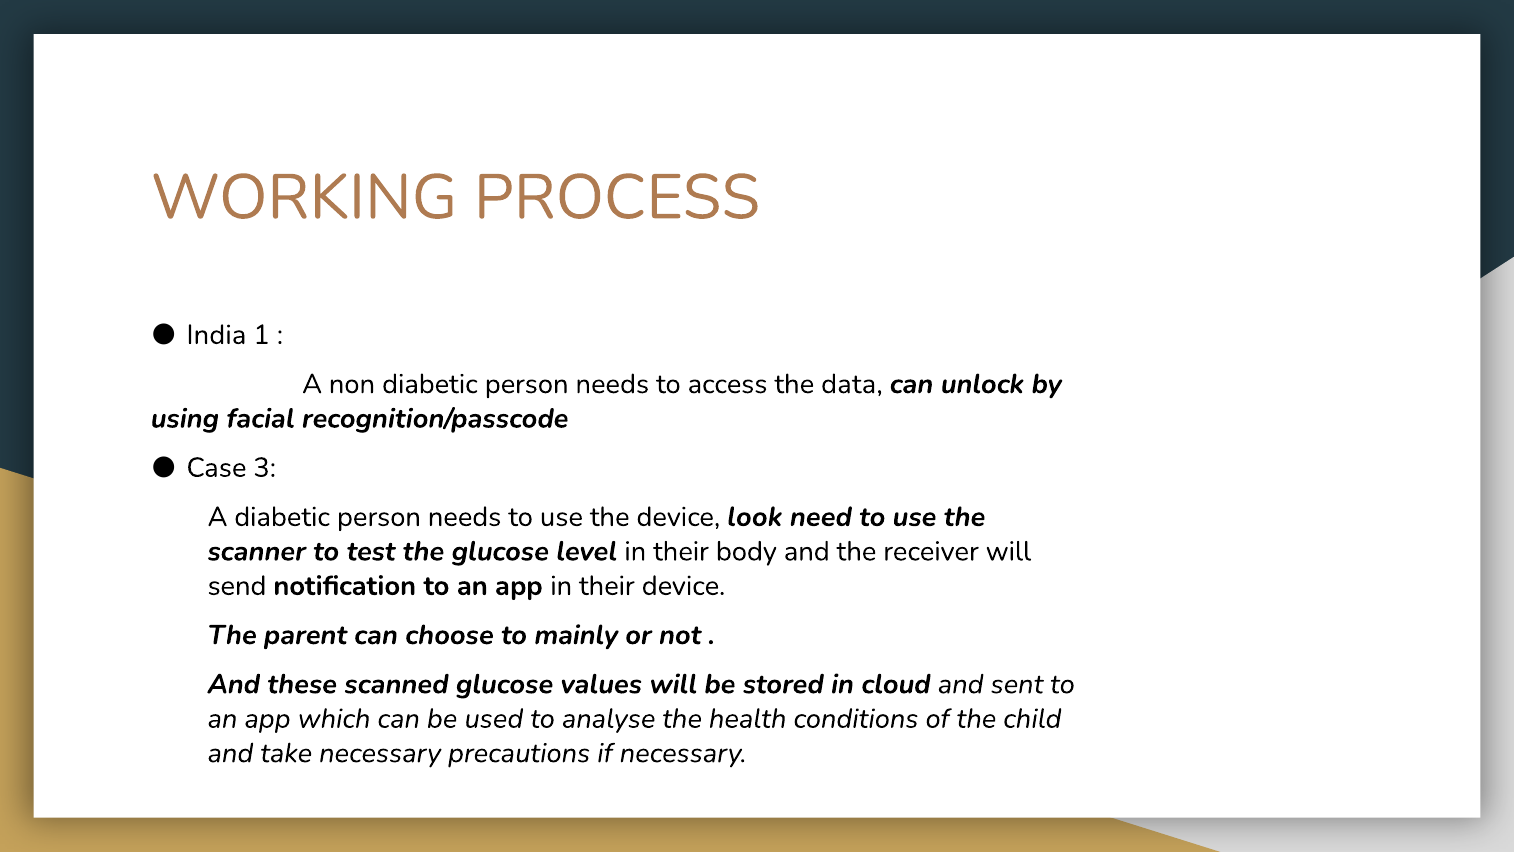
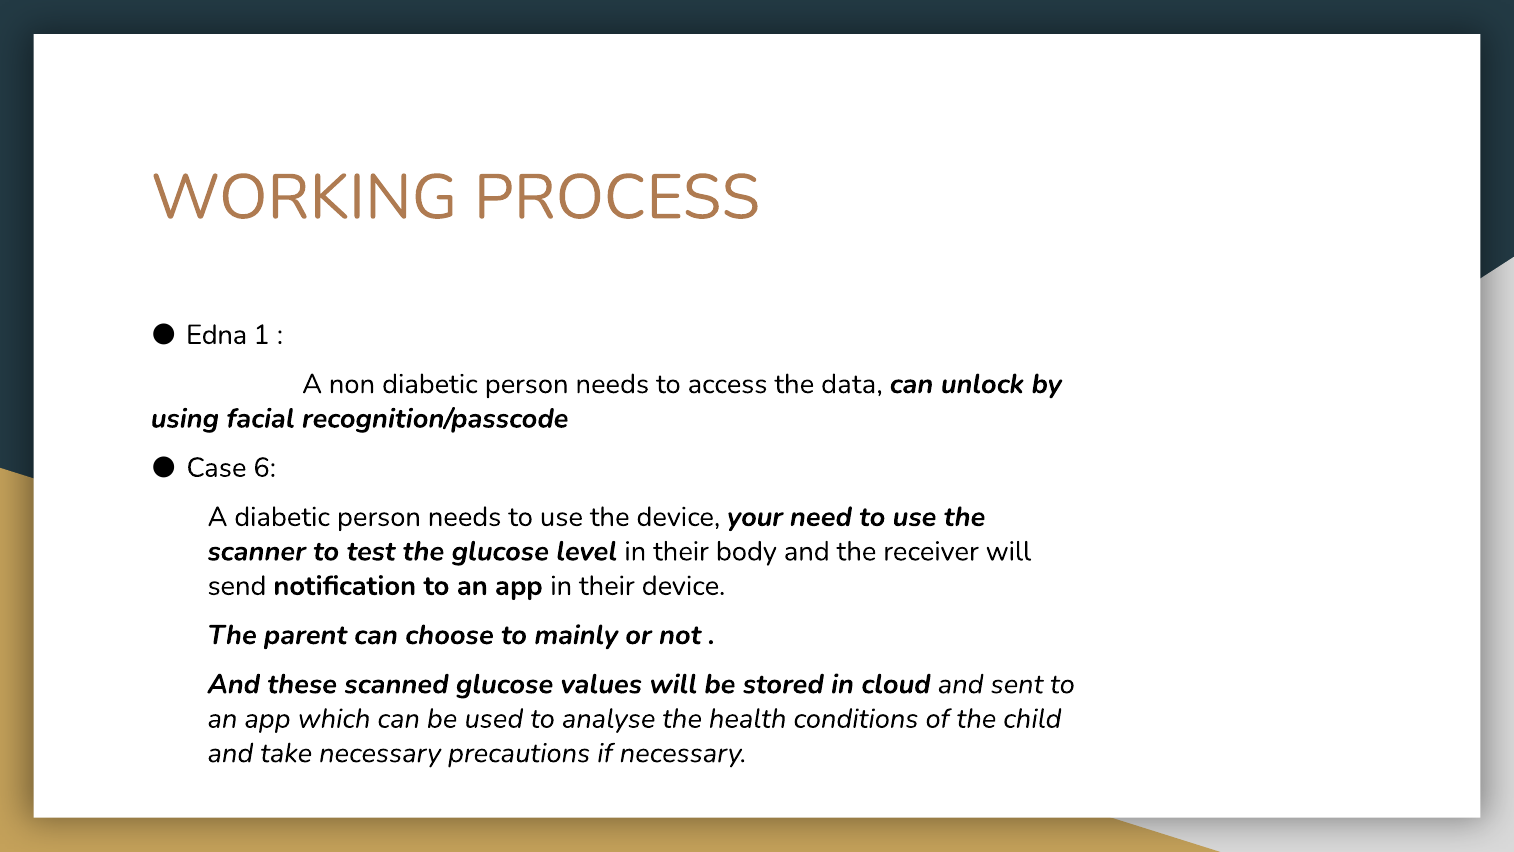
India: India -> Edna
3: 3 -> 6
look: look -> your
